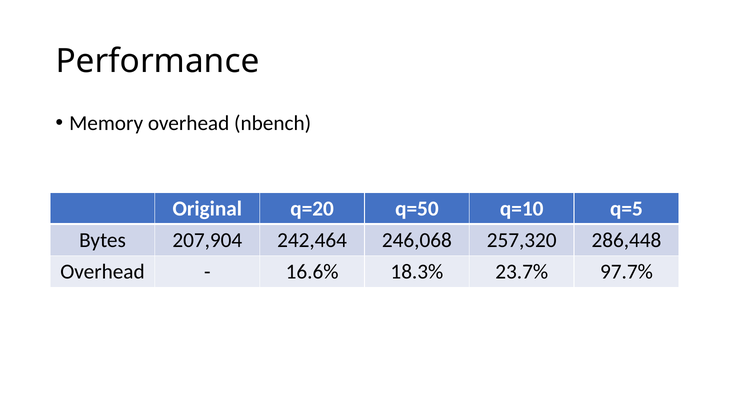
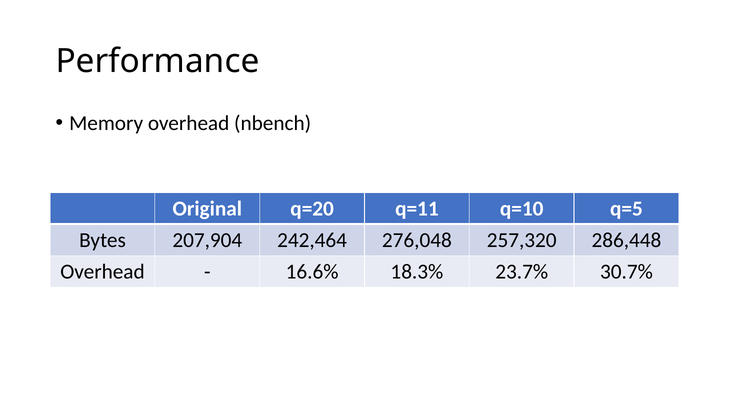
q=50: q=50 -> q=11
246,068: 246,068 -> 276,048
97.7%: 97.7% -> 30.7%
